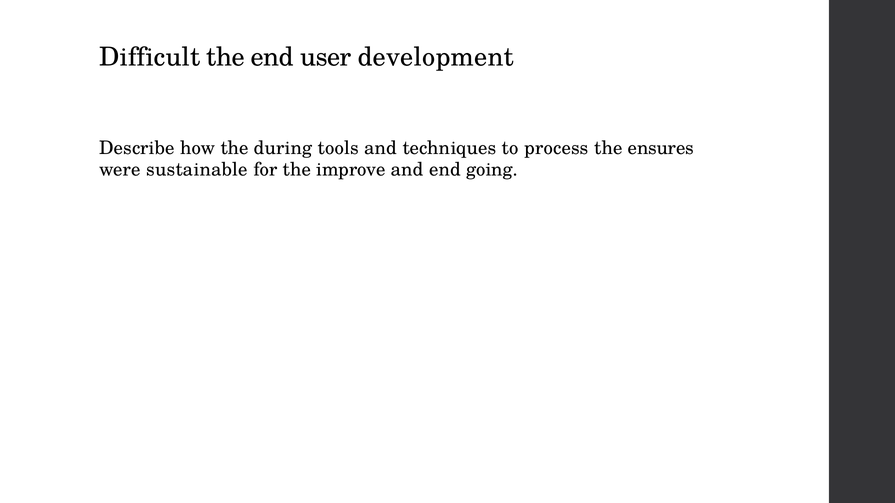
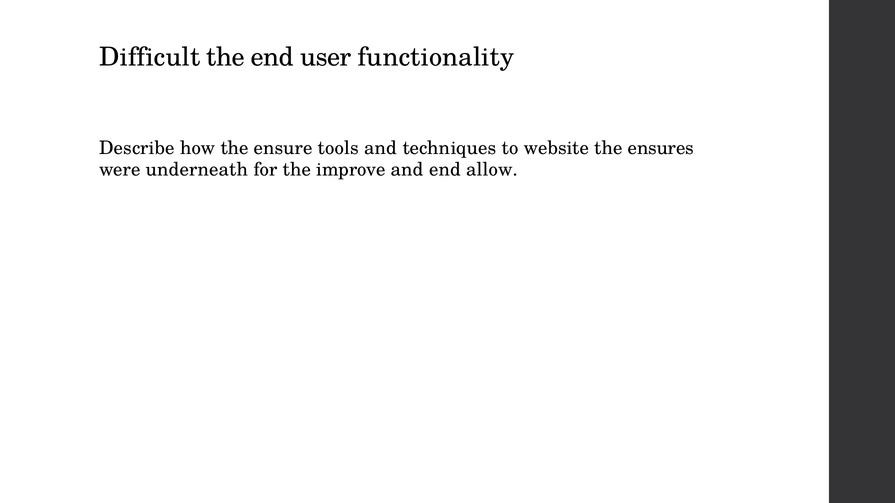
development: development -> functionality
during: during -> ensure
process: process -> website
sustainable: sustainable -> underneath
going: going -> allow
